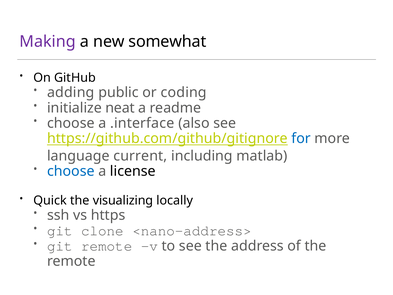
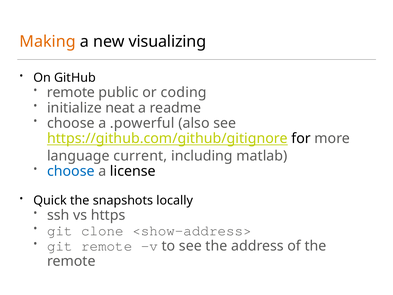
Making colour: purple -> orange
somewhat: somewhat -> visualizing
adding at (71, 92): adding -> remote
.interface: .interface -> .powerful
for colour: blue -> black
visualizing: visualizing -> snapshots
<nano-address>: <nano-address> -> <show-address>
